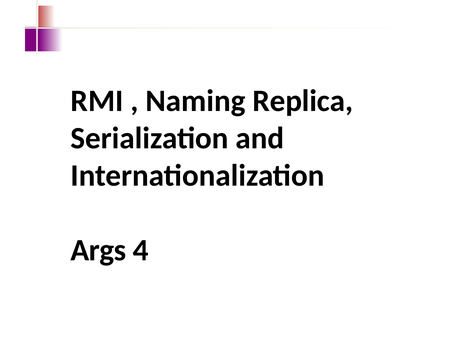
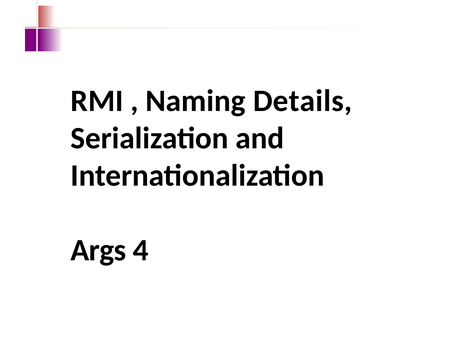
Replica: Replica -> Details
